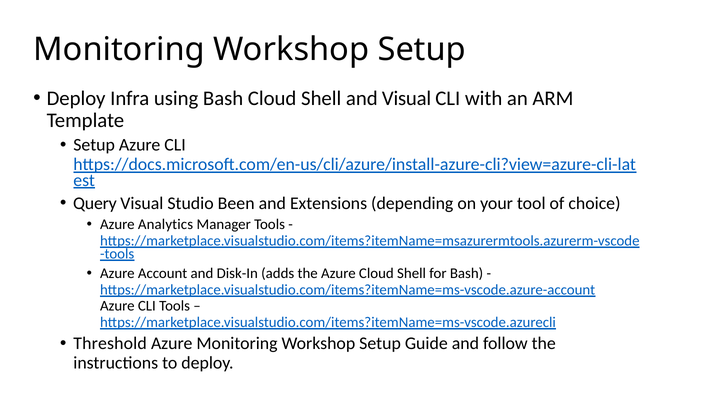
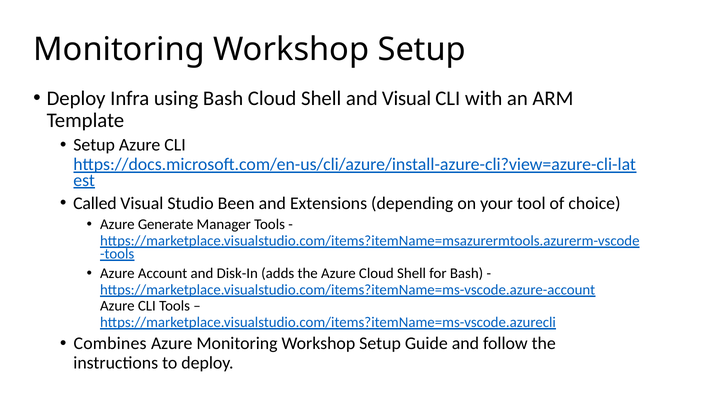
Query: Query -> Called
Analytics: Analytics -> Generate
Threshold: Threshold -> Combines
